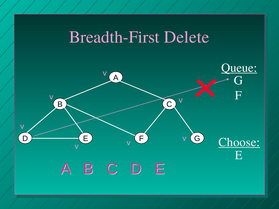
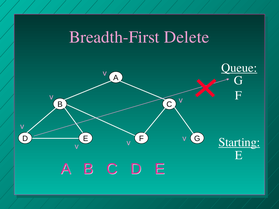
Choose: Choose -> Starting
